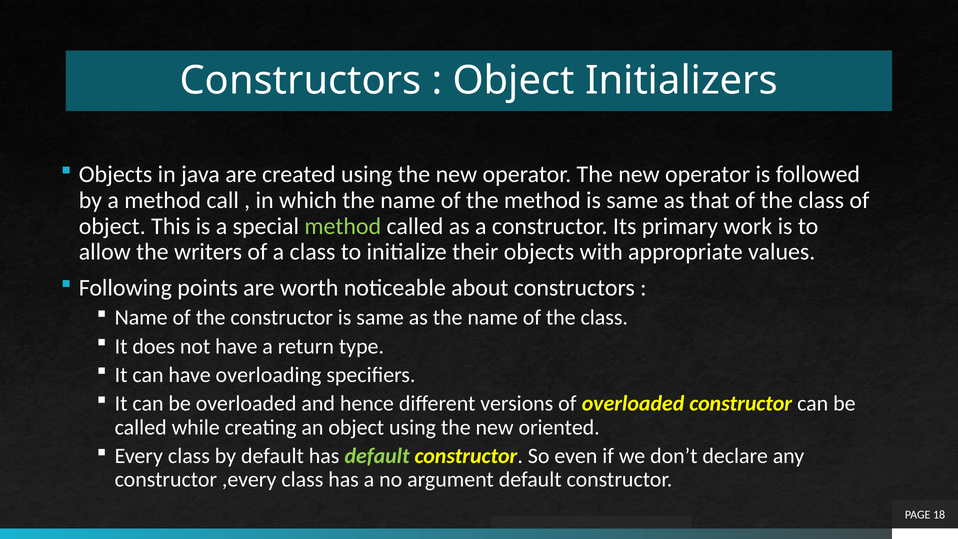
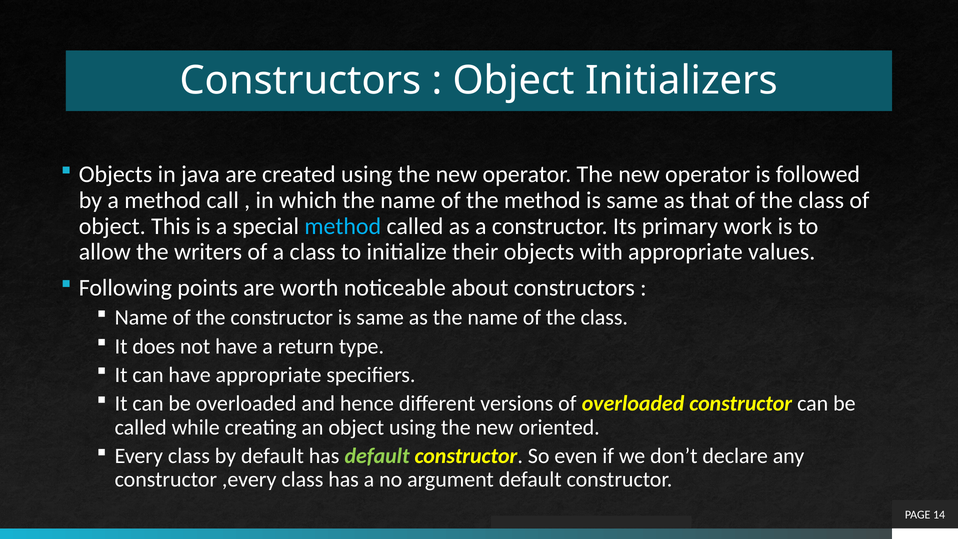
method at (343, 226) colour: light green -> light blue
have overloading: overloading -> appropriate
18: 18 -> 14
